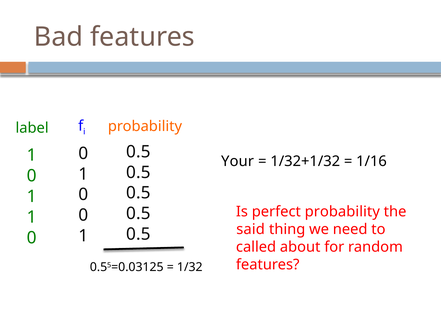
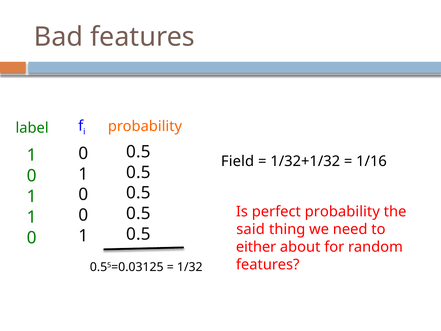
Your: Your -> Field
called: called -> either
